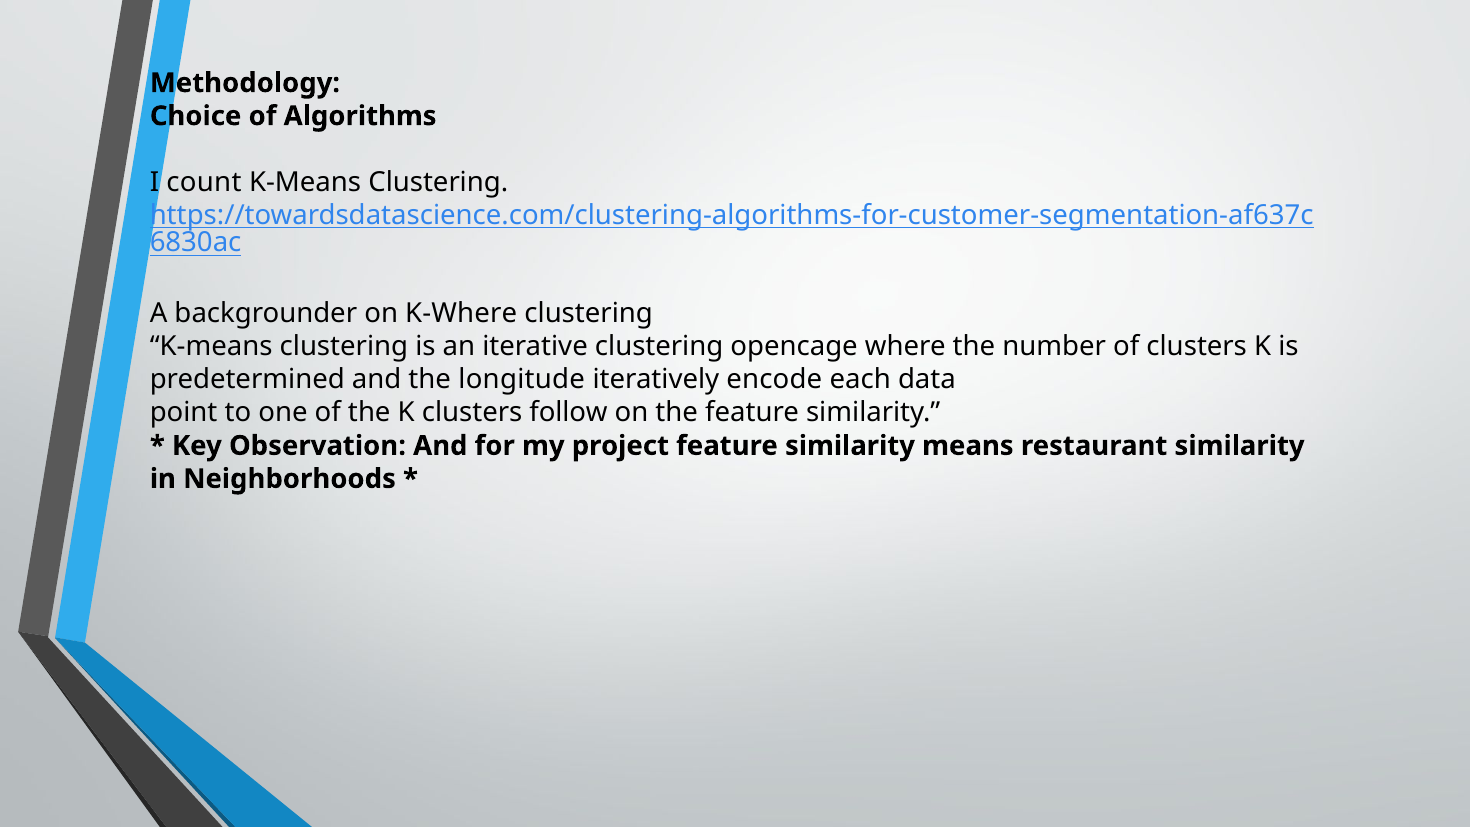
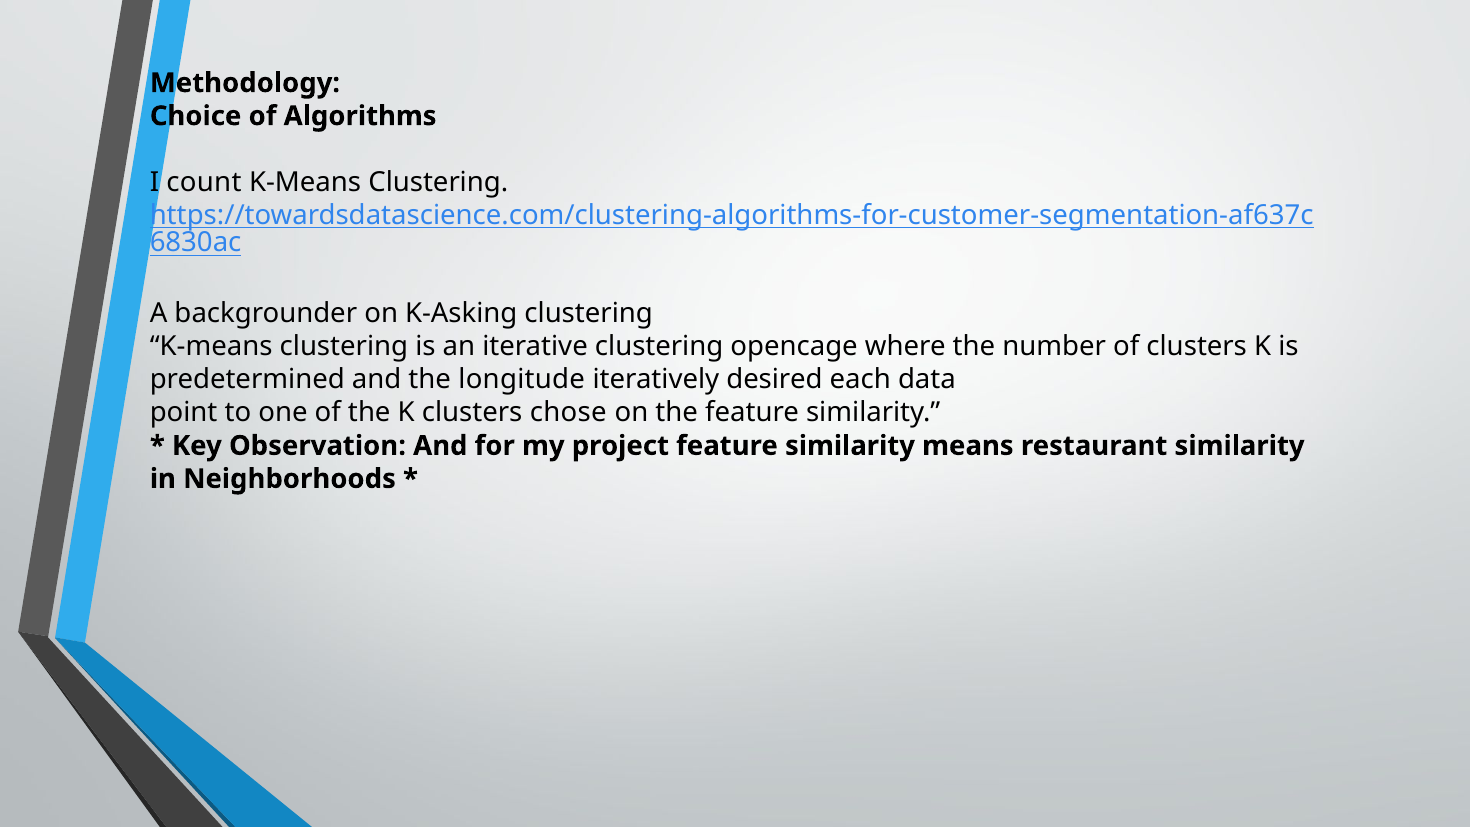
K-Where: K-Where -> K-Asking
encode: encode -> desired
follow: follow -> chose
